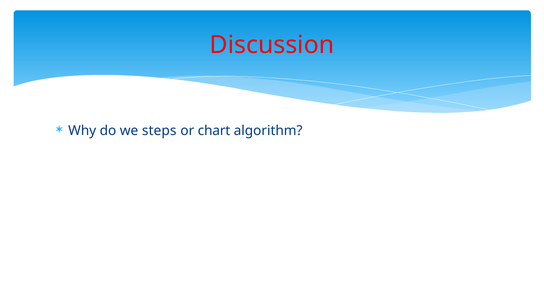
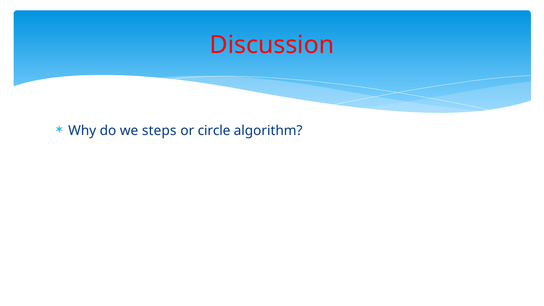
chart: chart -> circle
